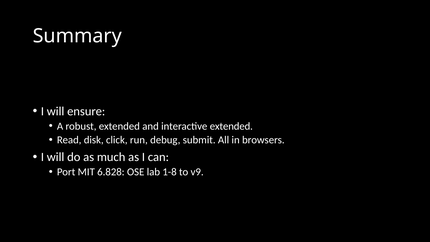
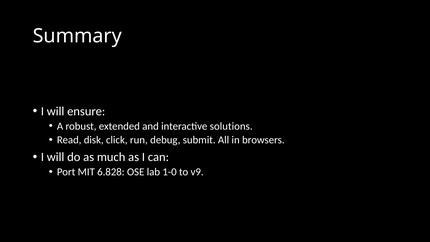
interactive extended: extended -> solutions
1-8: 1-8 -> 1-0
